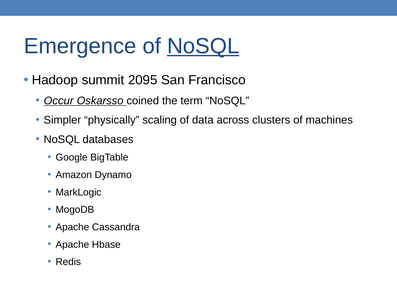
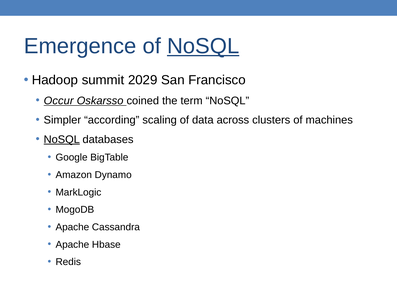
2095: 2095 -> 2029
physically: physically -> according
NoSQL at (62, 140) underline: none -> present
